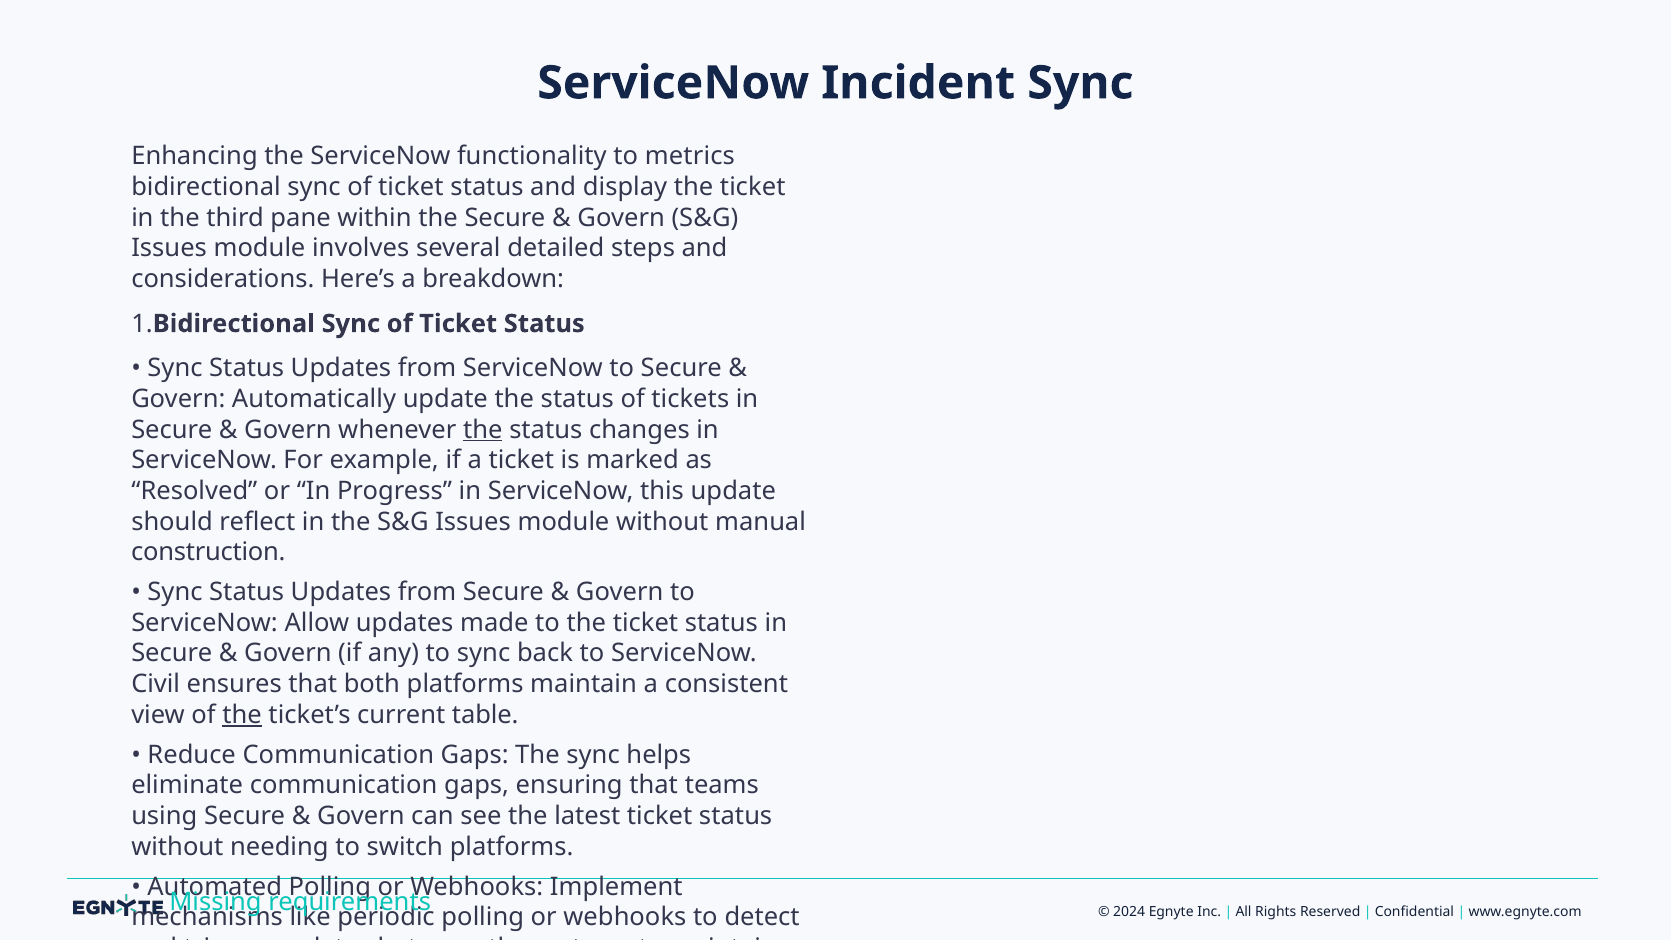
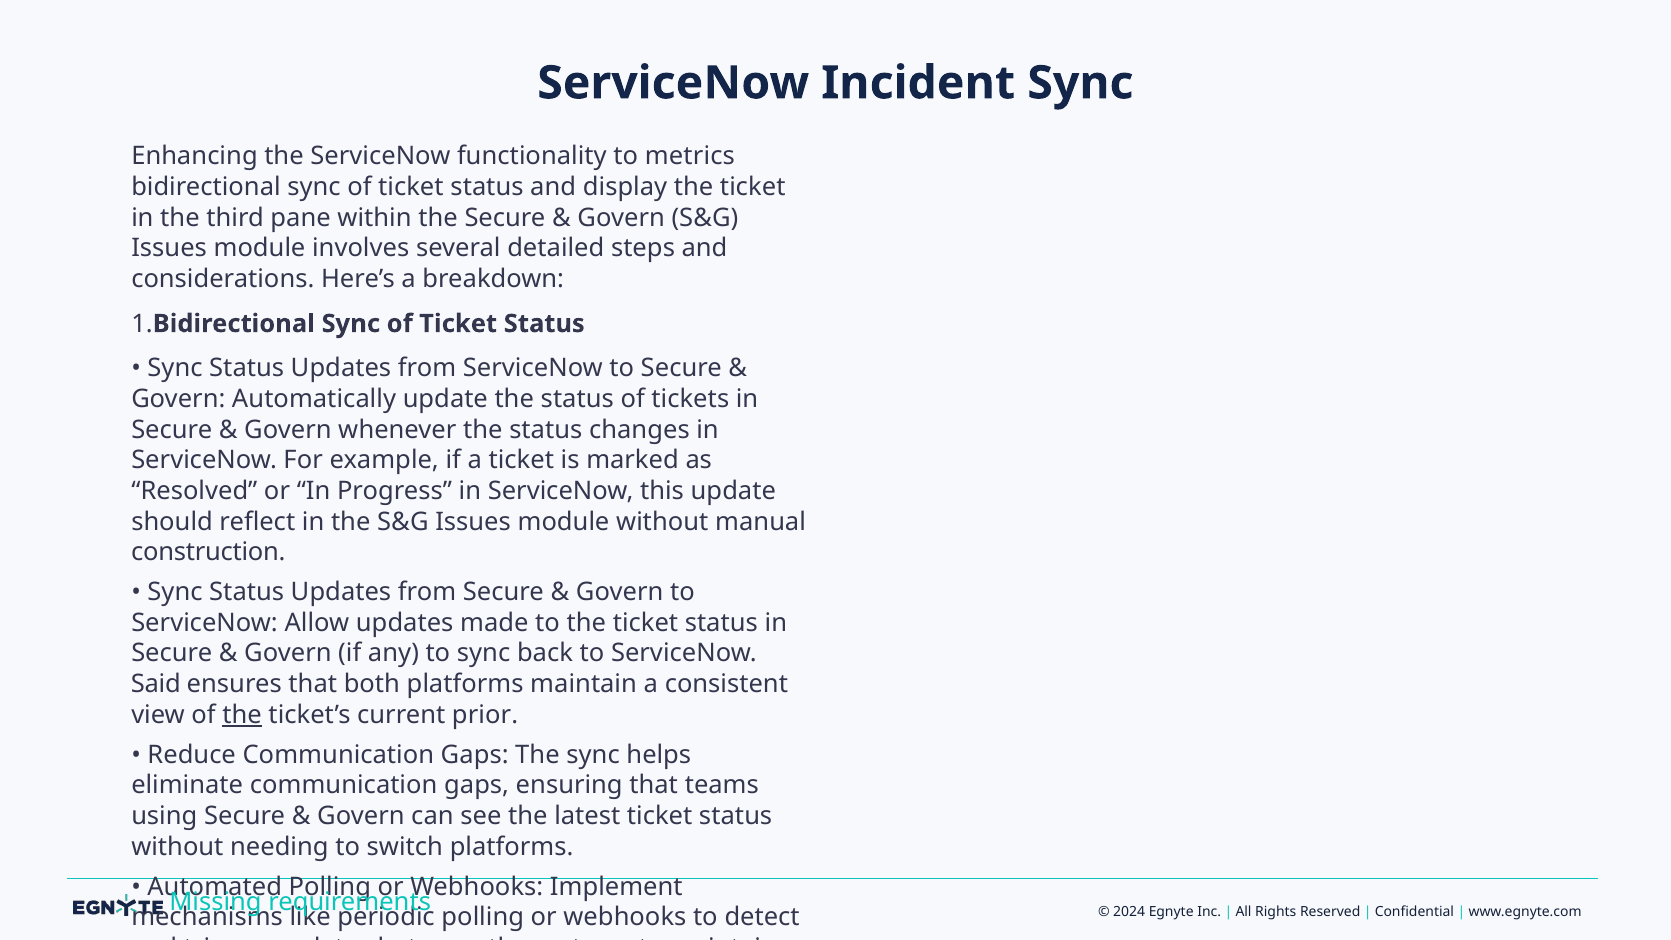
the at (483, 430) underline: present -> none
Civil: Civil -> Said
table: table -> prior
